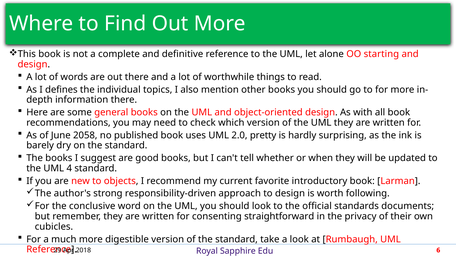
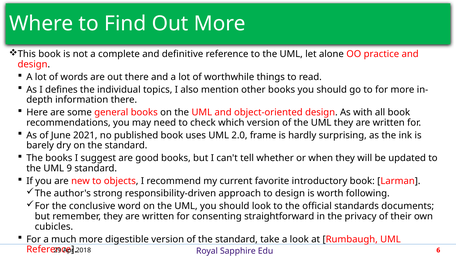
starting: starting -> practice
2058: 2058 -> 2021
pretty: pretty -> frame
4: 4 -> 9
